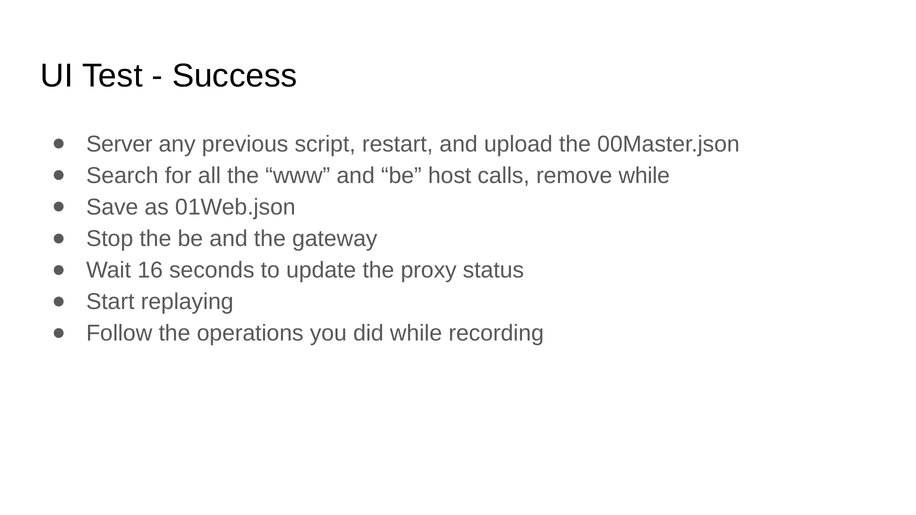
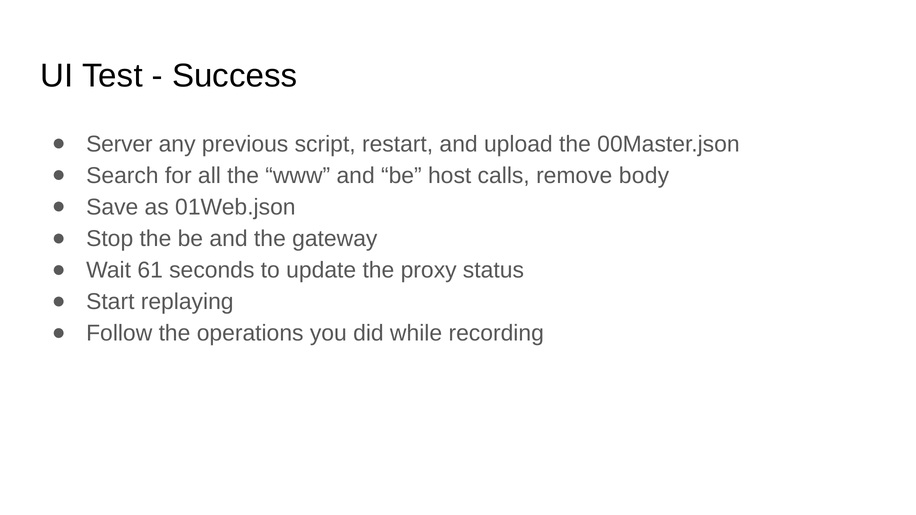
remove while: while -> body
16: 16 -> 61
